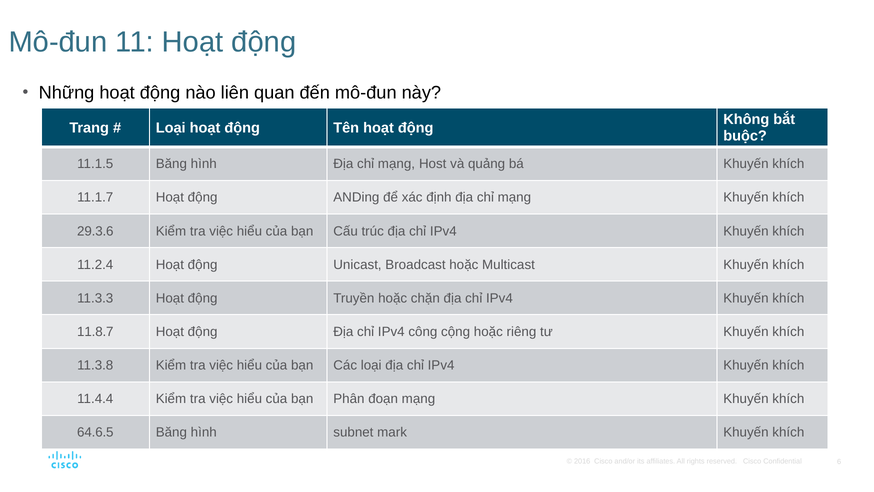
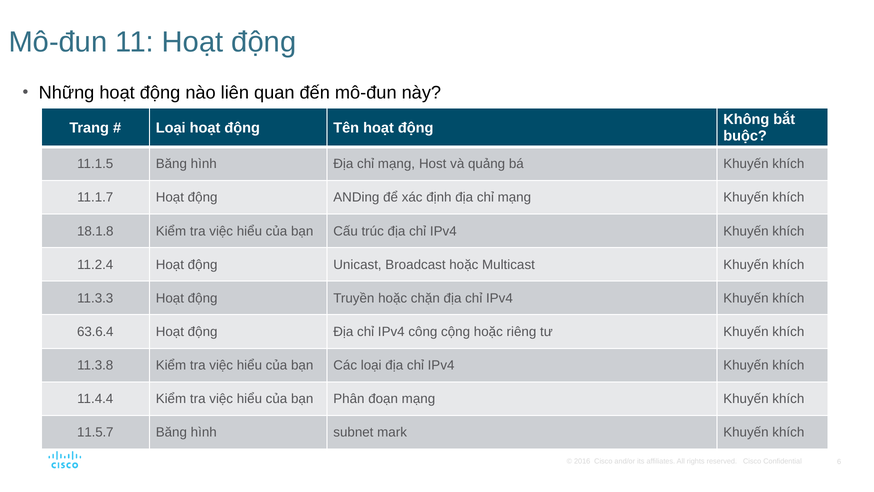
29.3.6: 29.3.6 -> 18.1.8
11.8.7: 11.8.7 -> 63.6.4
64.6.5: 64.6.5 -> 11.5.7
